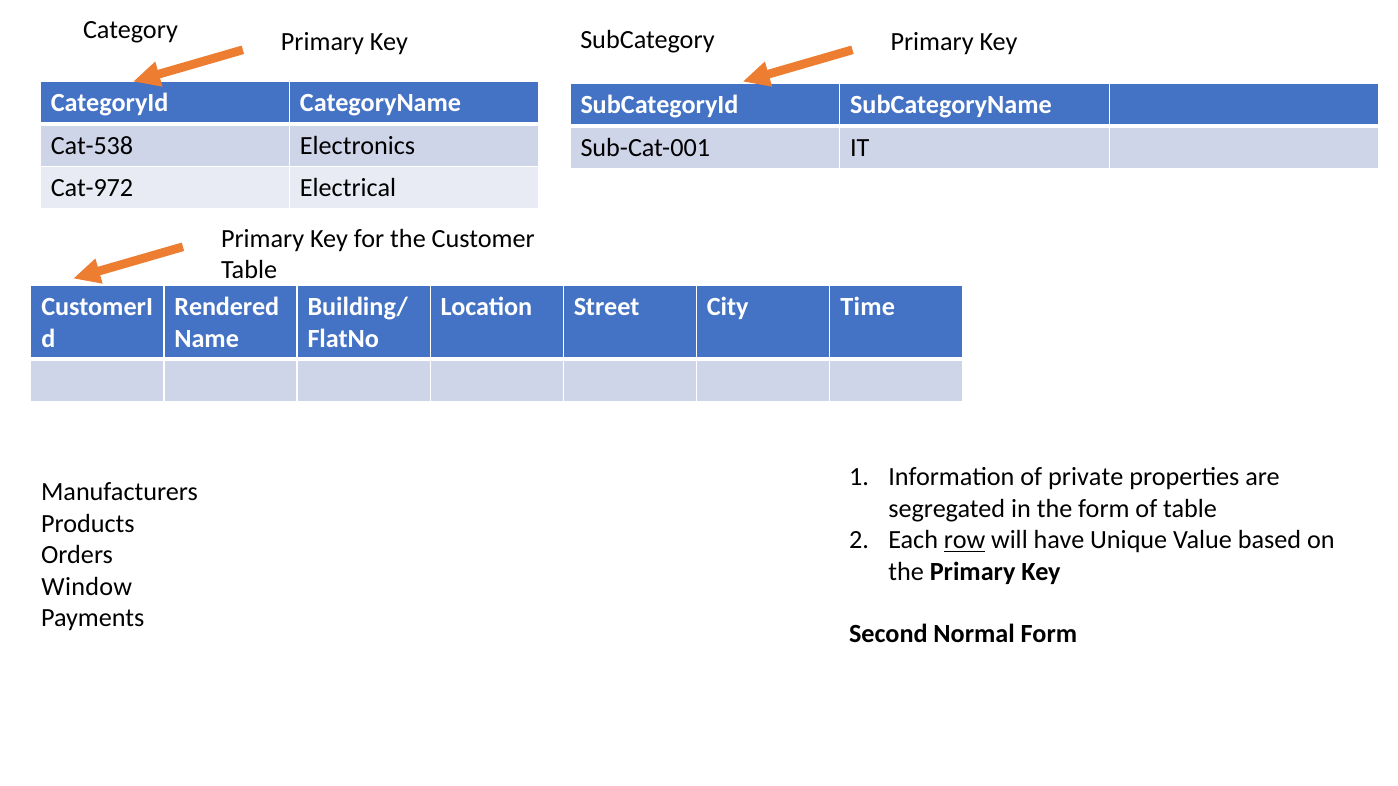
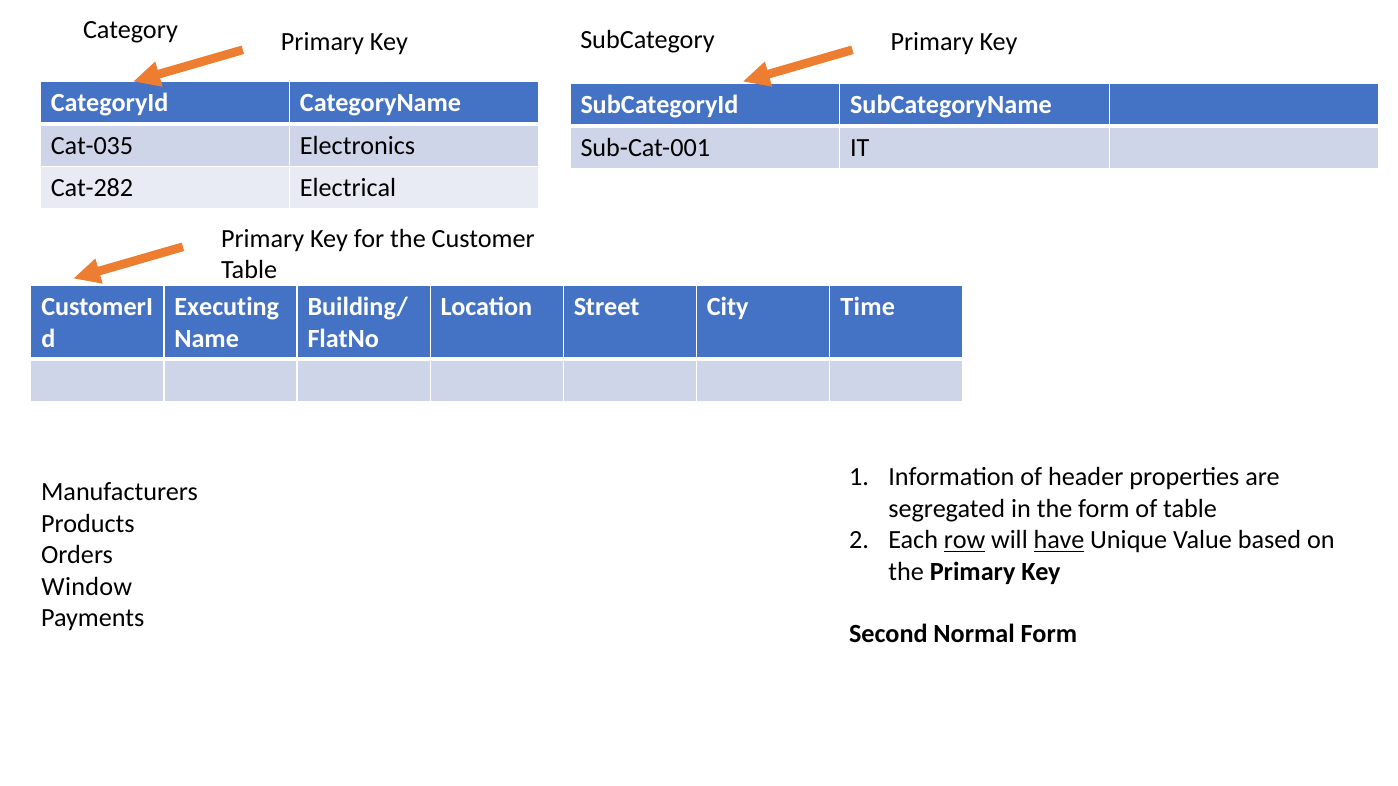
Cat-538: Cat-538 -> Cat-035
Cat-972: Cat-972 -> Cat-282
Rendered: Rendered -> Executing
private: private -> header
have underline: none -> present
